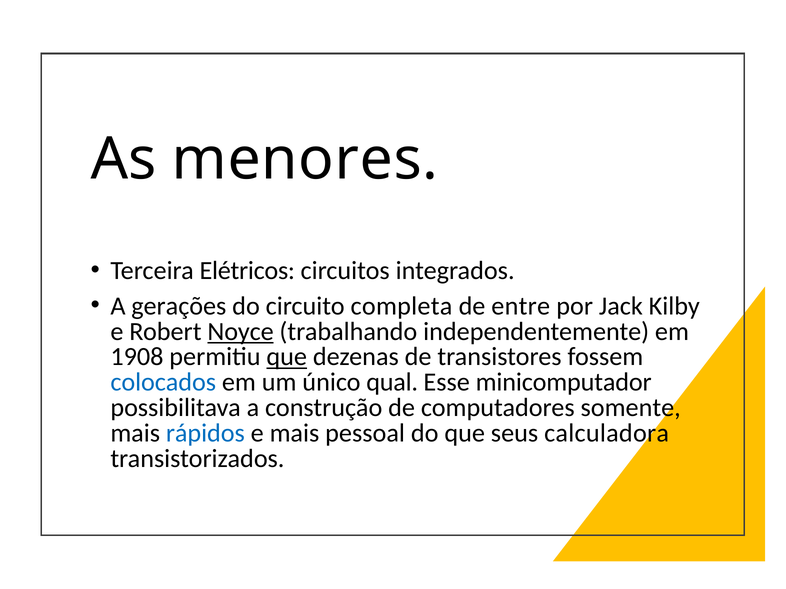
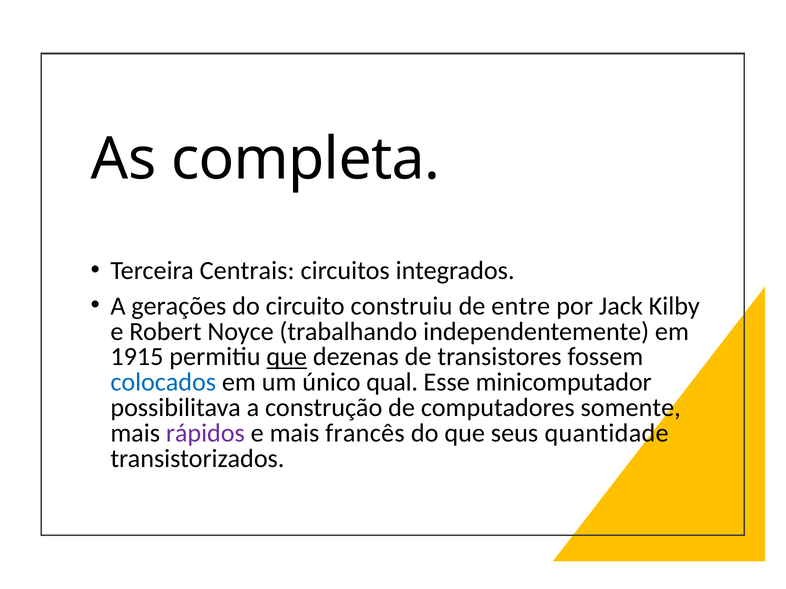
menores: menores -> completa
Elétricos: Elétricos -> Centrais
completa: completa -> construiu
Noyce underline: present -> none
1908: 1908 -> 1915
rápidos colour: blue -> purple
pessoal: pessoal -> francês
calculadora: calculadora -> quantidade
